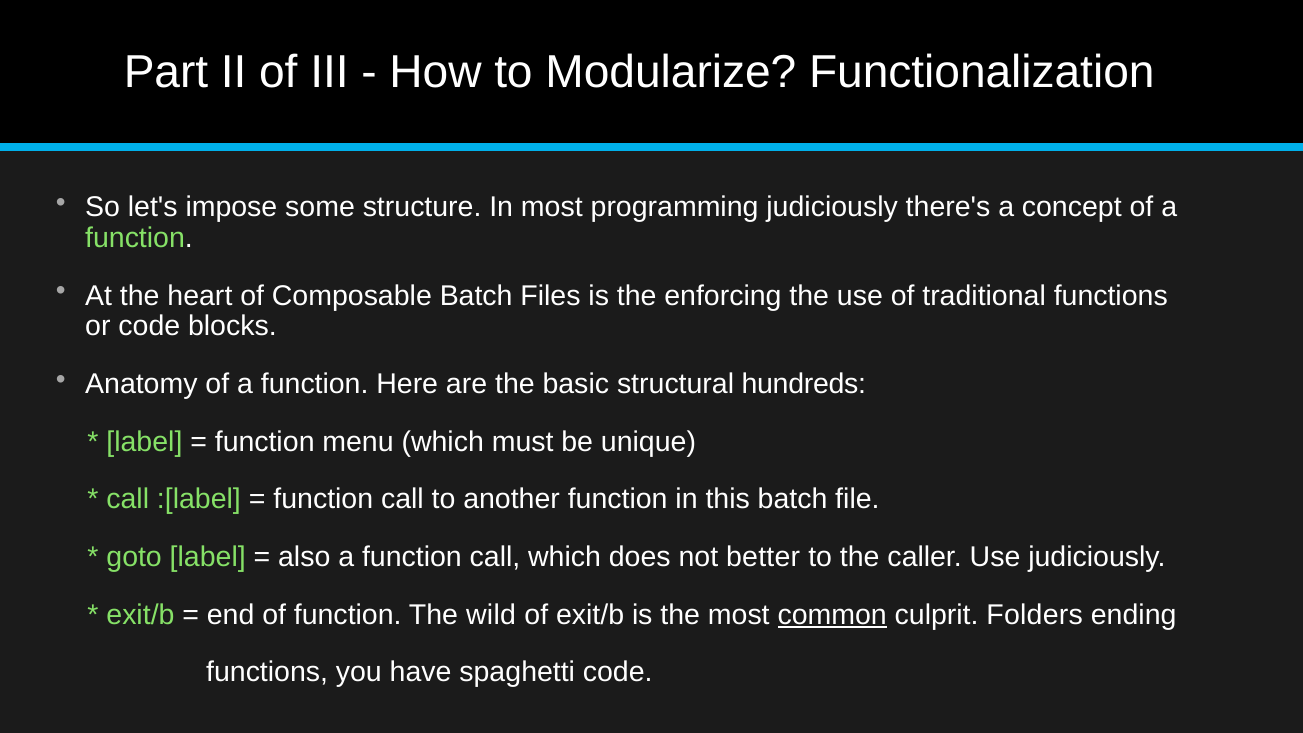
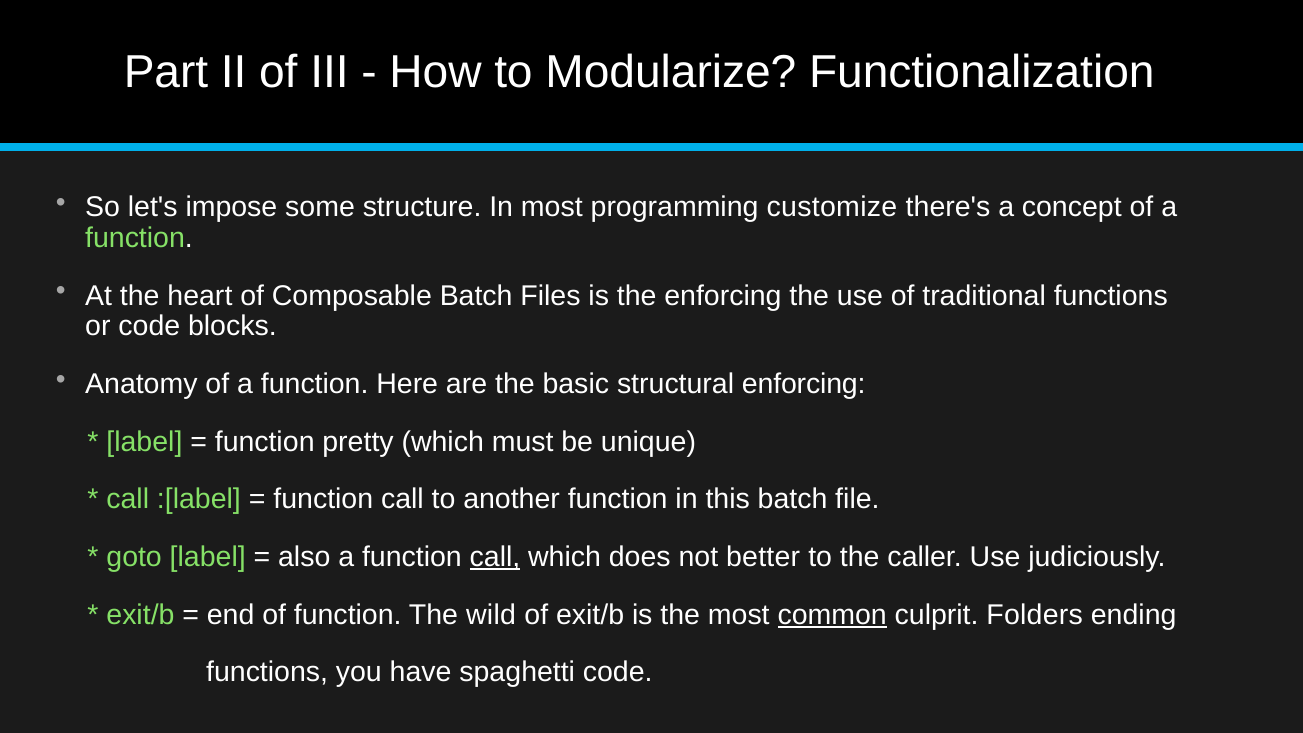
programming judiciously: judiciously -> customize
structural hundreds: hundreds -> enforcing
menu: menu -> pretty
call at (495, 557) underline: none -> present
